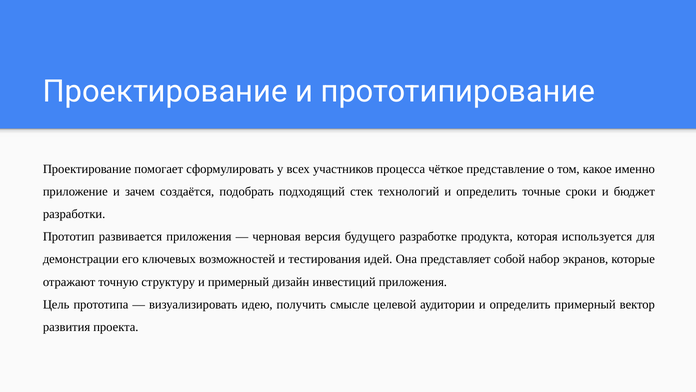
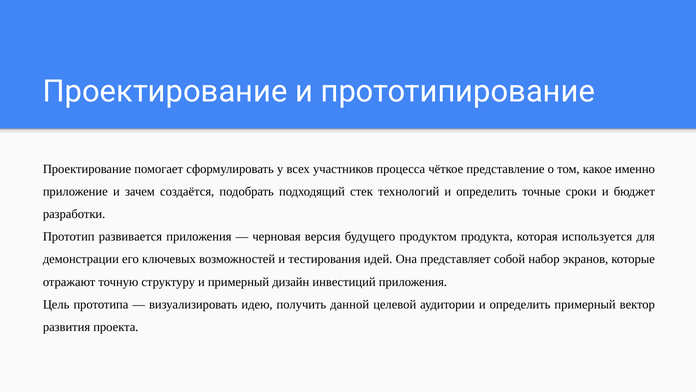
разработке: разработке -> продуктом
смысле: смысле -> данной
